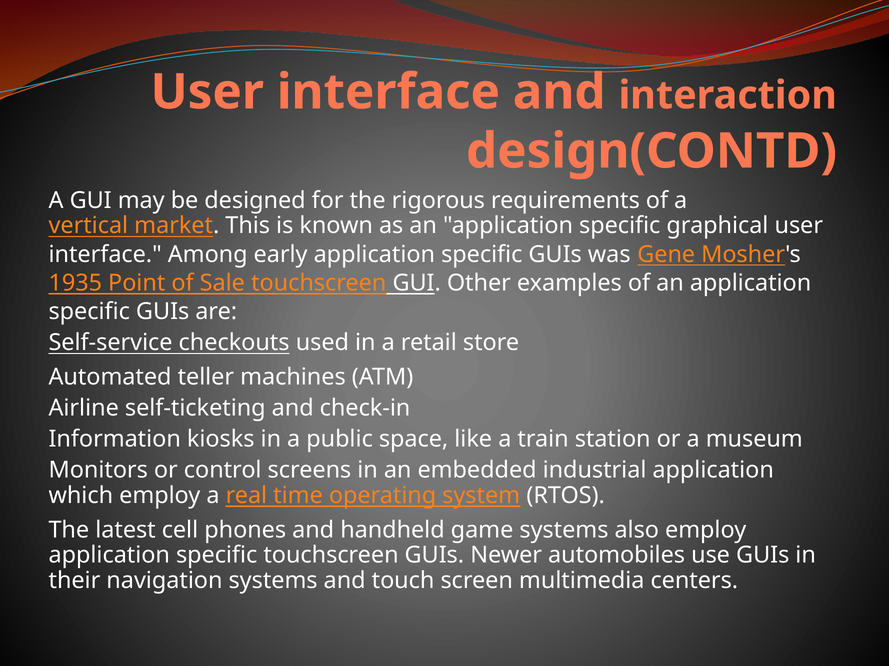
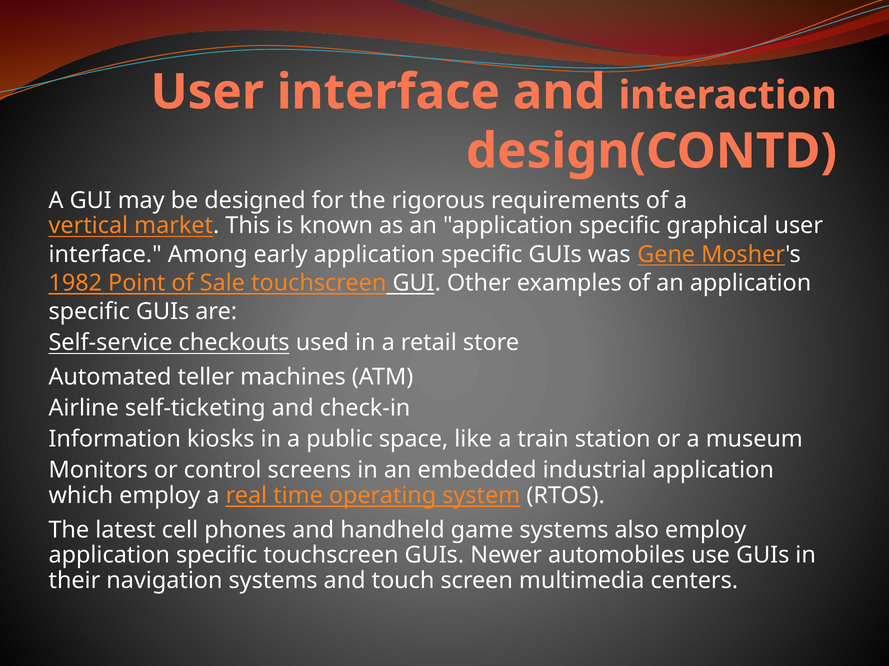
1935: 1935 -> 1982
